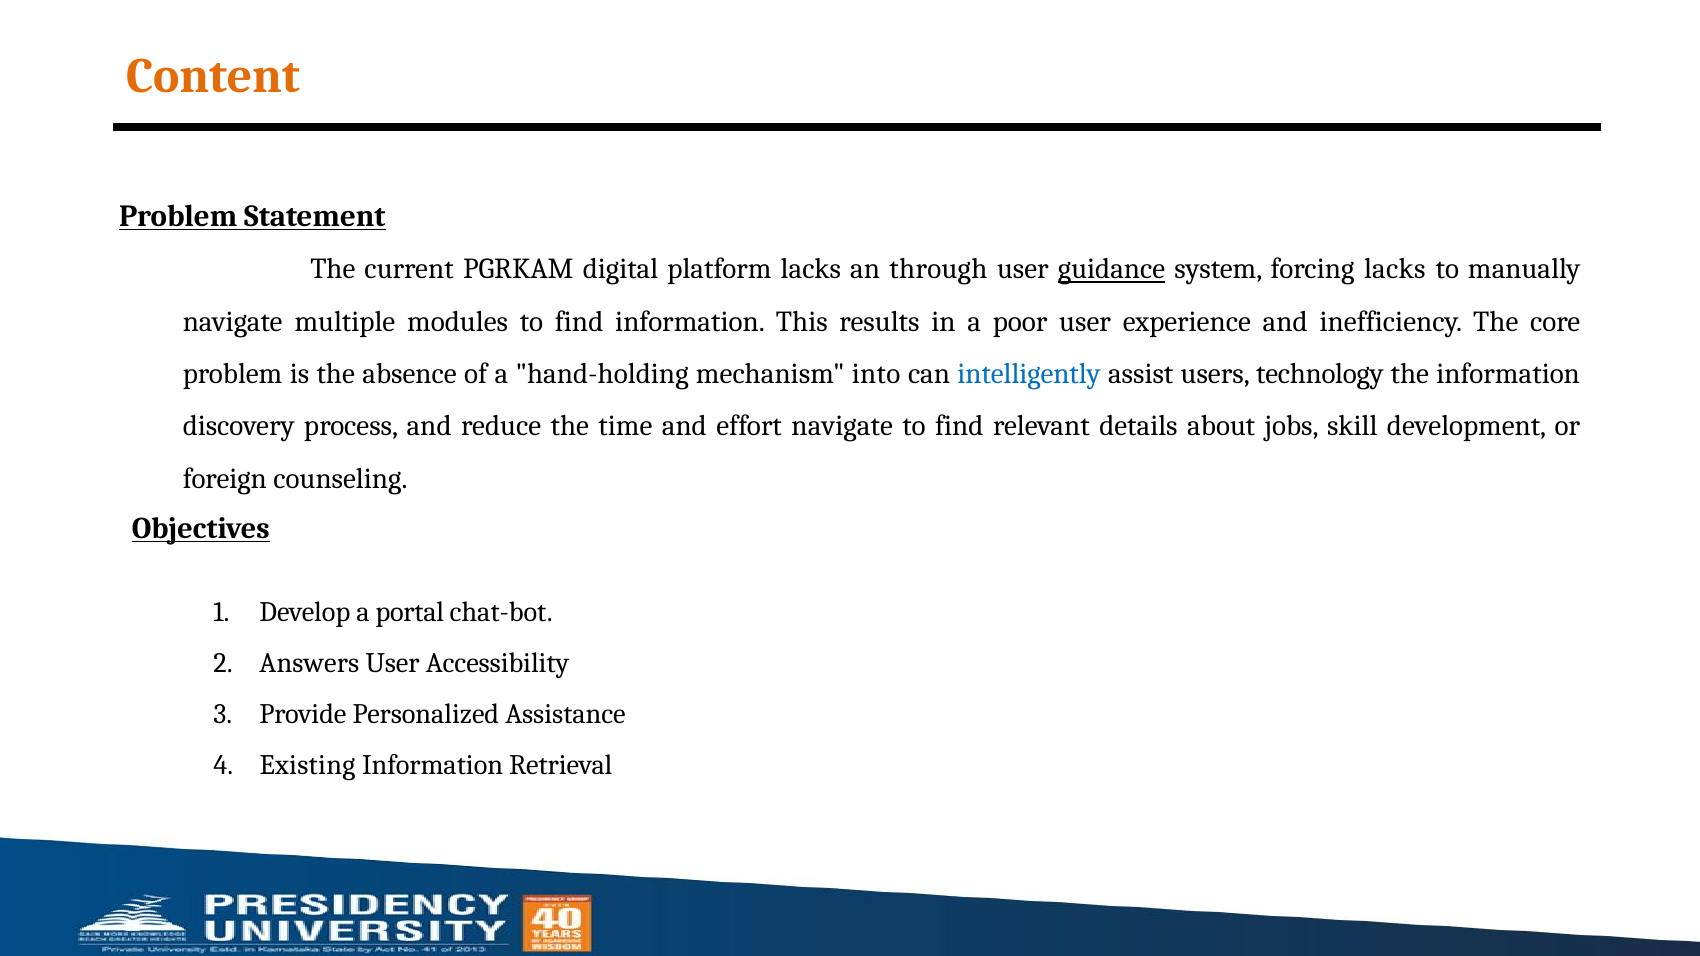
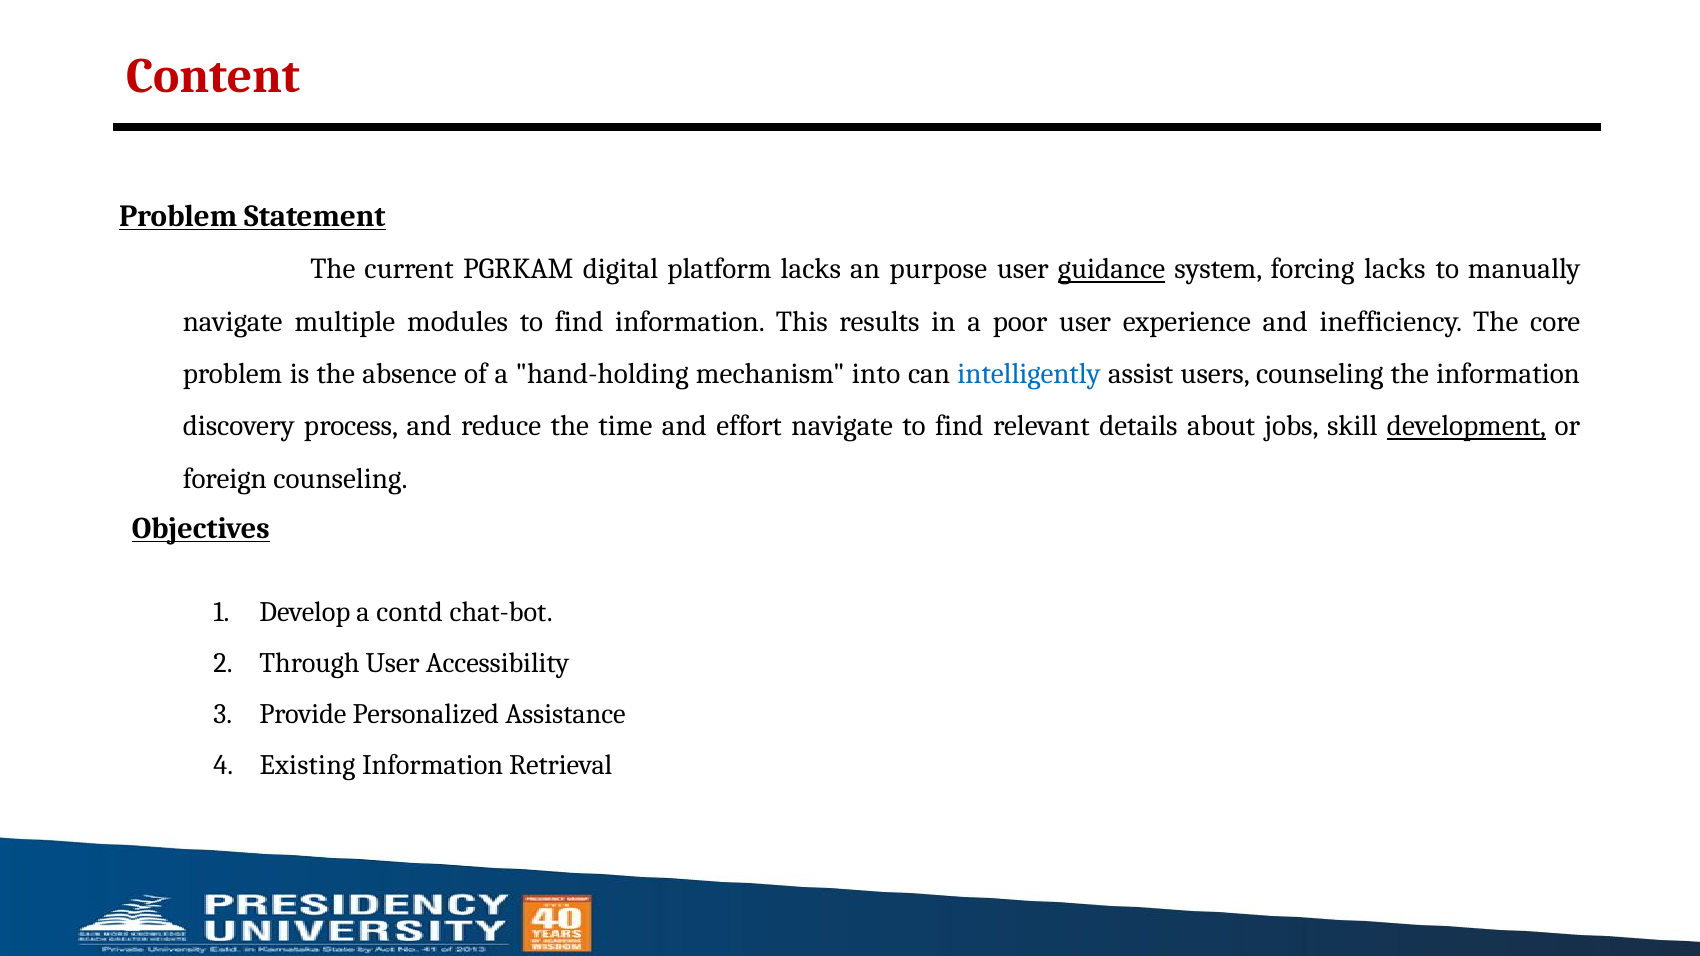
Content colour: orange -> red
through: through -> purpose
users technology: technology -> counseling
development underline: none -> present
portal: portal -> contd
Answers: Answers -> Through
